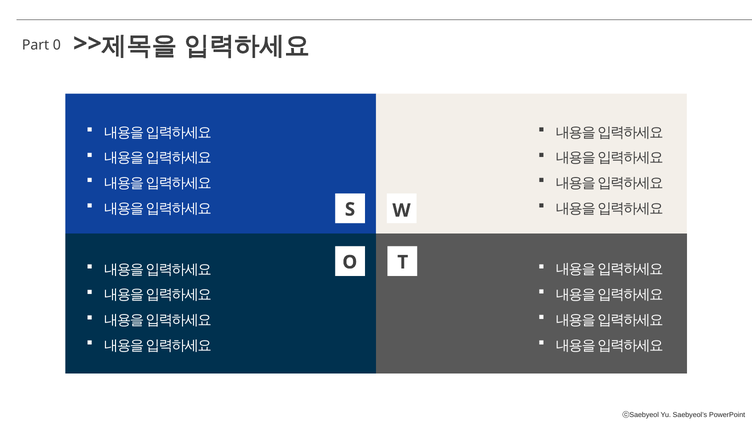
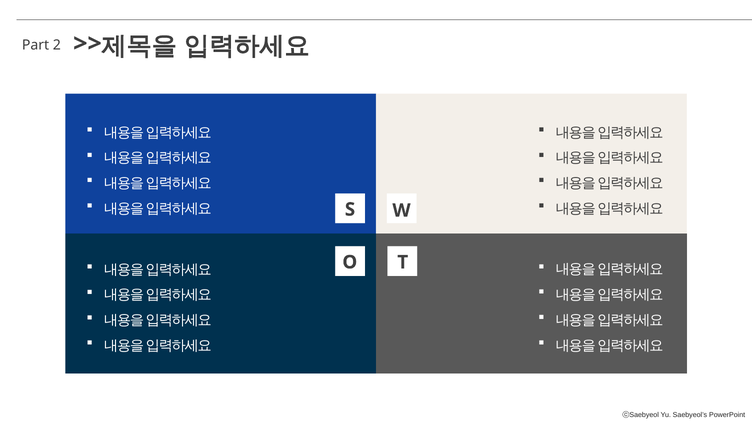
0: 0 -> 2
